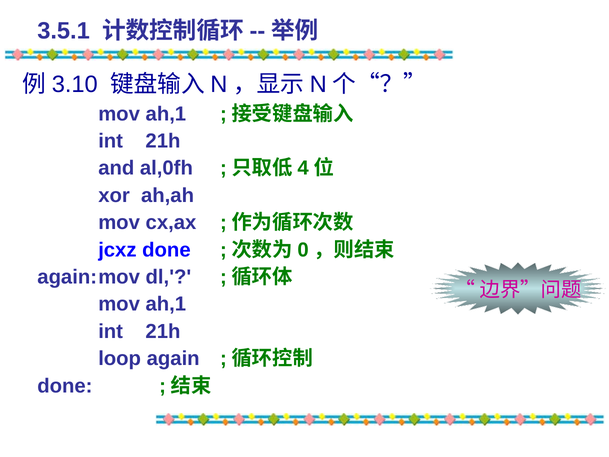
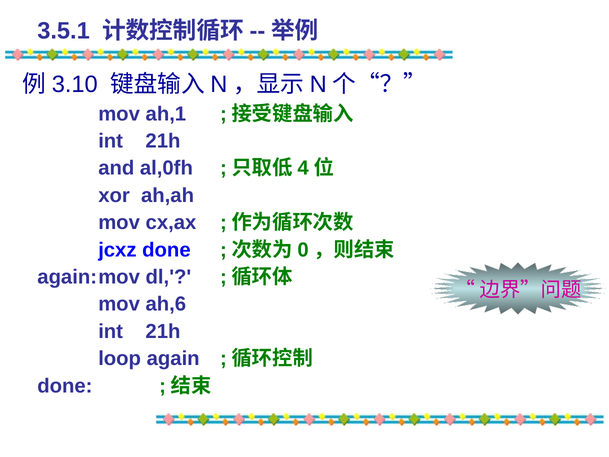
ah,1 at (166, 304): ah,1 -> ah,6
